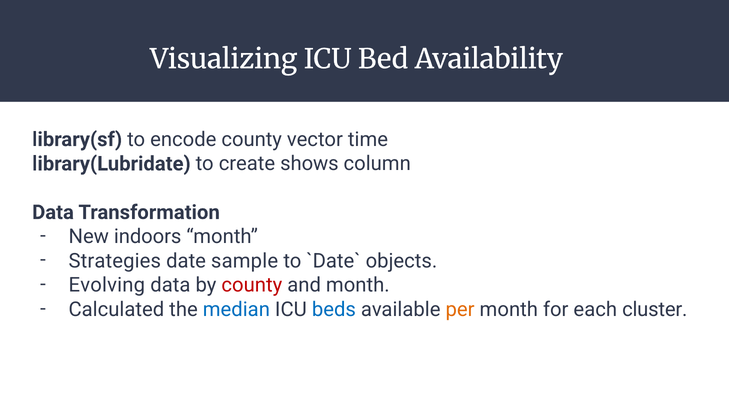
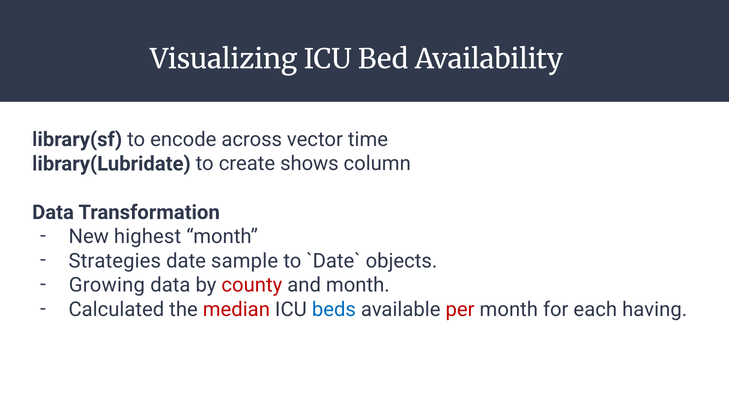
encode county: county -> across
indoors: indoors -> highest
Evolving: Evolving -> Growing
median colour: blue -> red
per colour: orange -> red
cluster: cluster -> having
